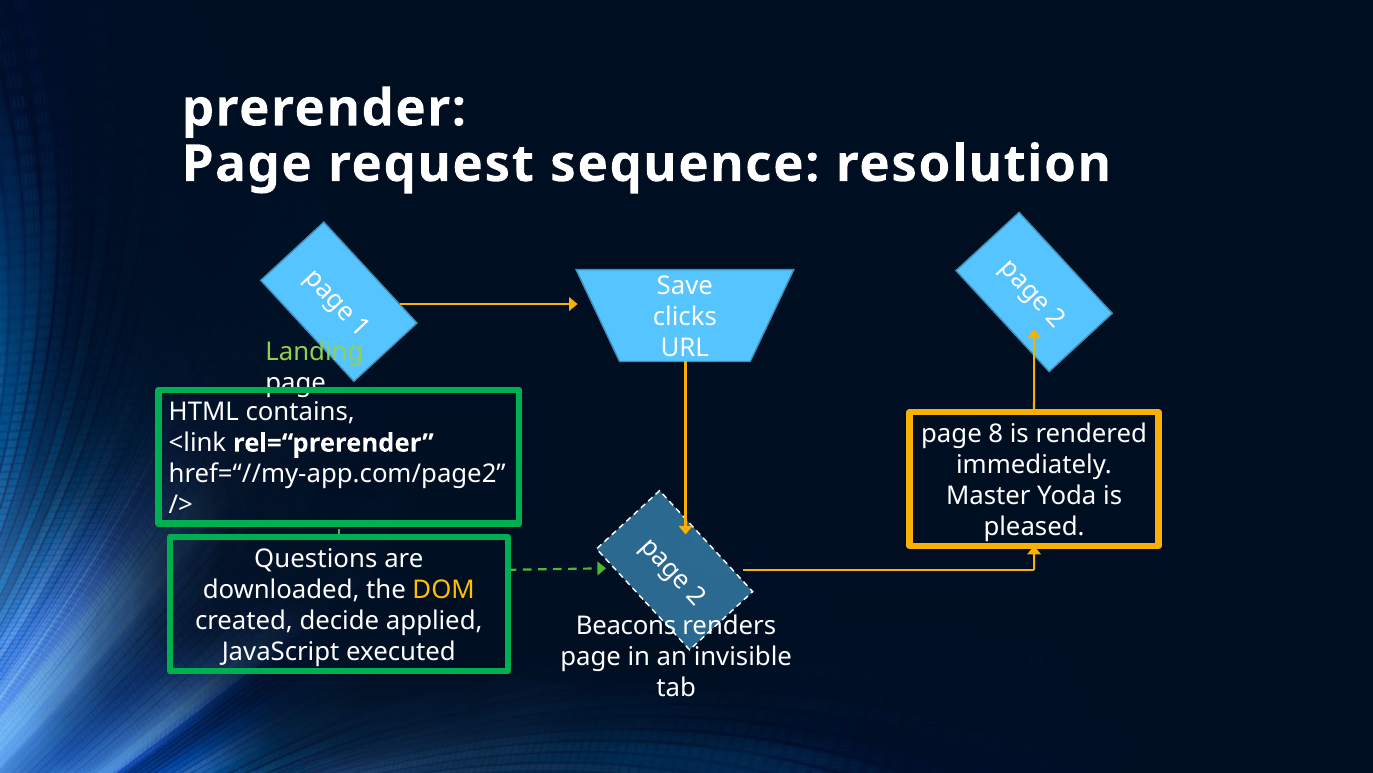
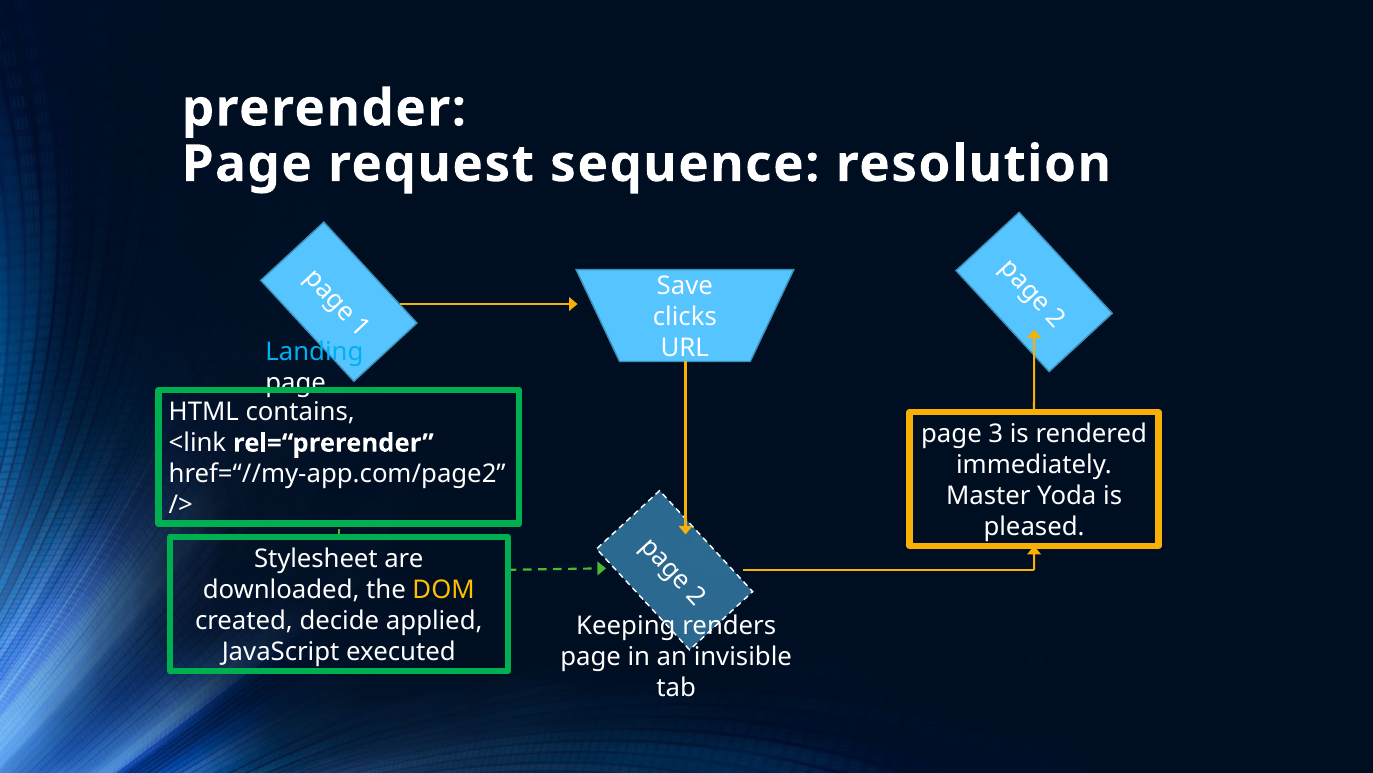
Landing colour: light green -> light blue
8: 8 -> 3
Questions: Questions -> Stylesheet
Beacons: Beacons -> Keeping
